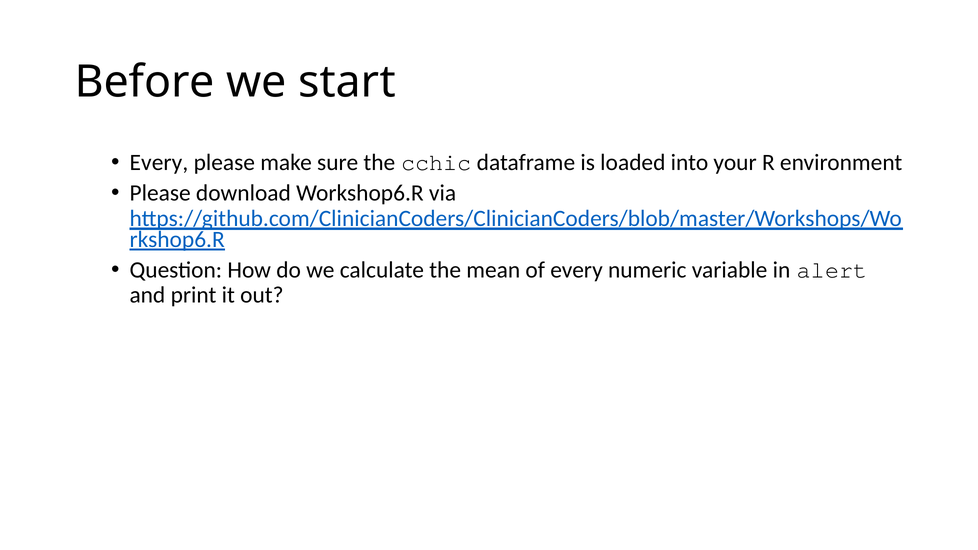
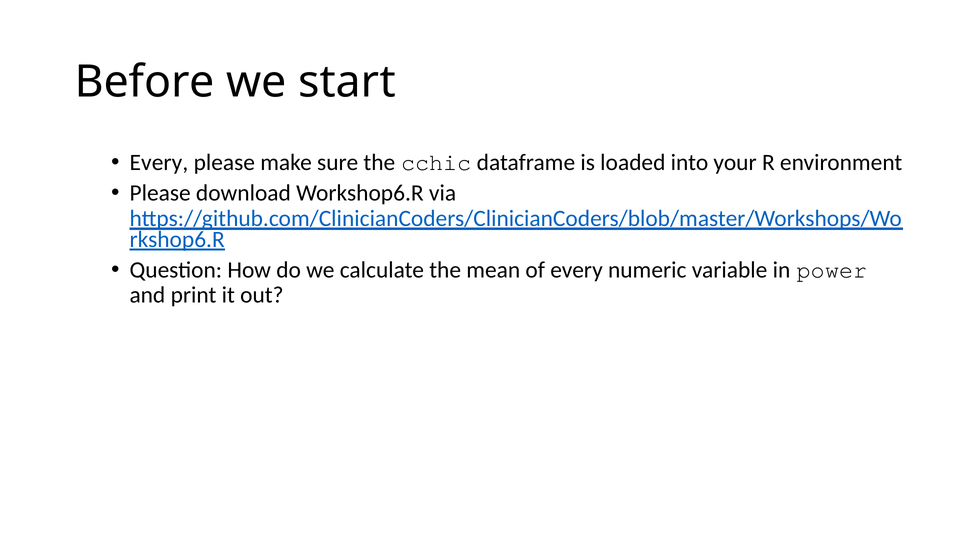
alert: alert -> power
